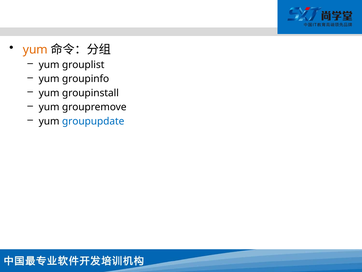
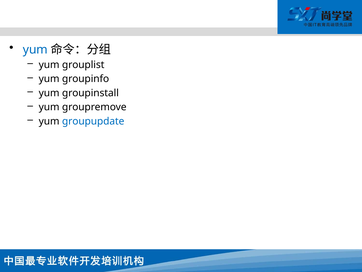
yum at (35, 49) colour: orange -> blue
